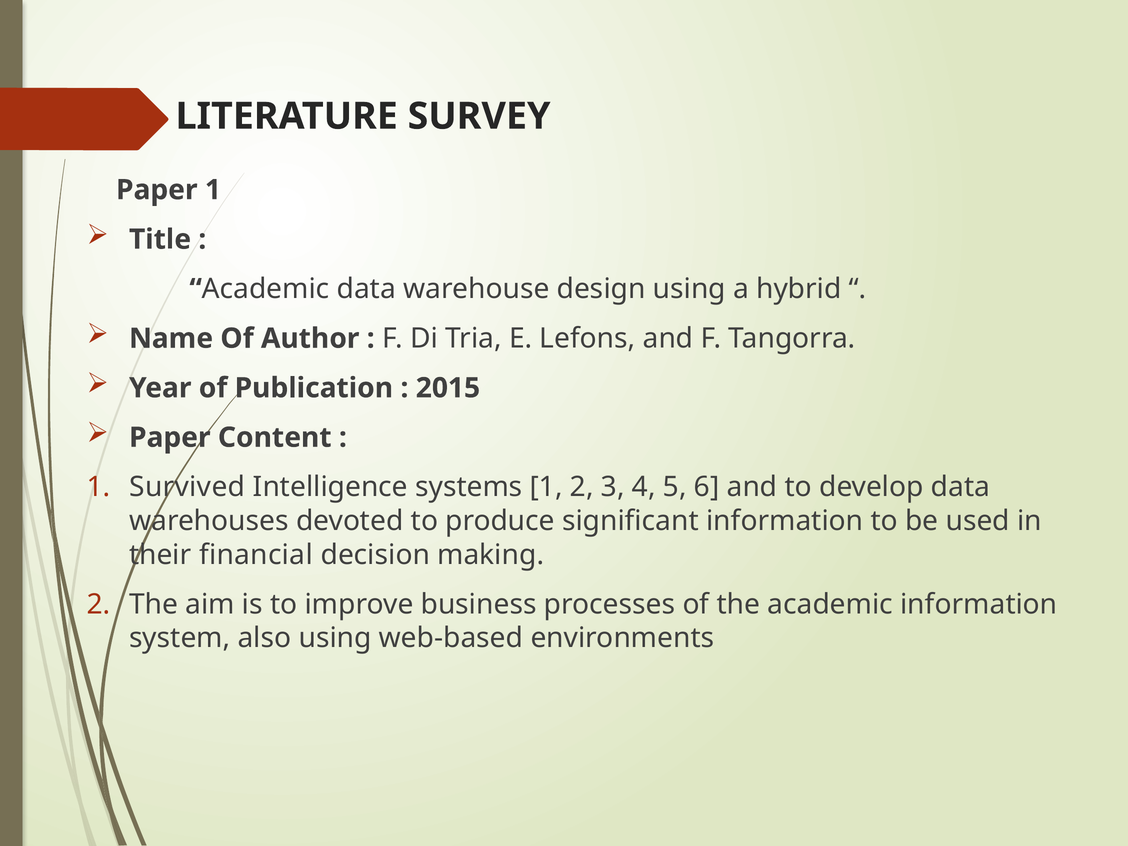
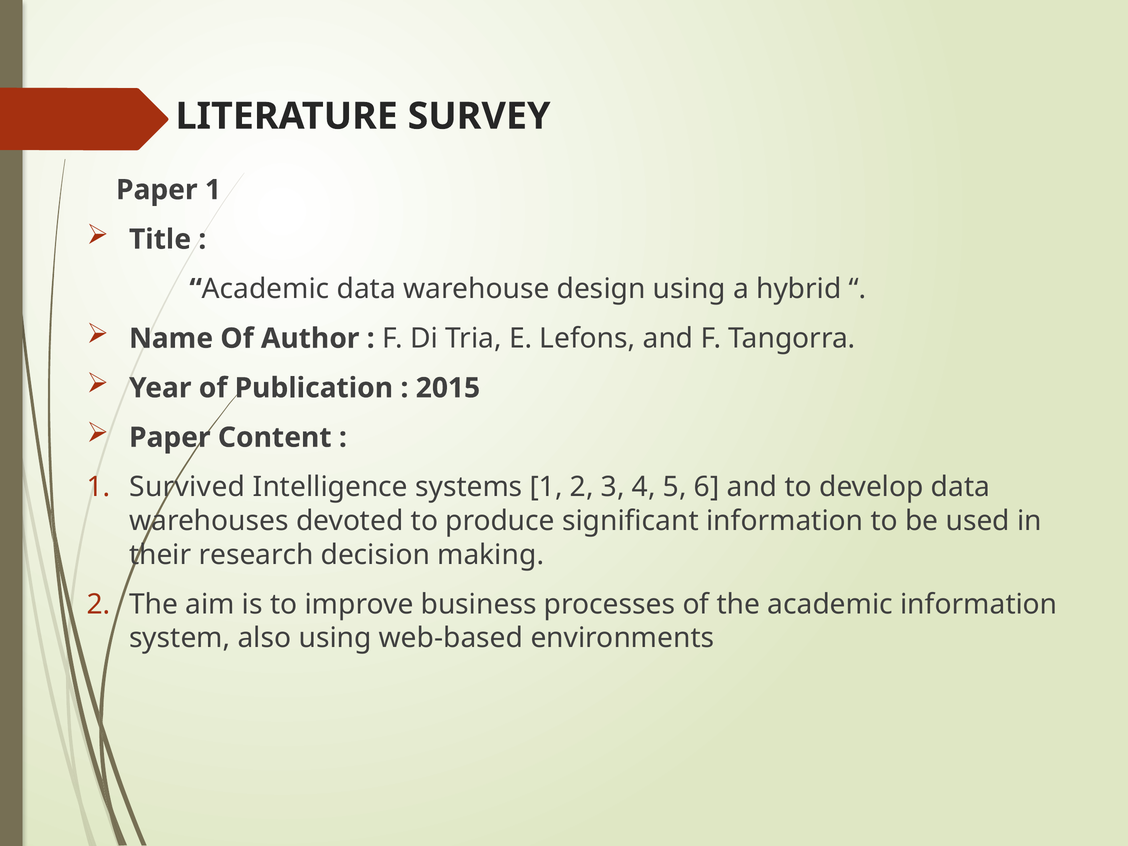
financial: financial -> research
